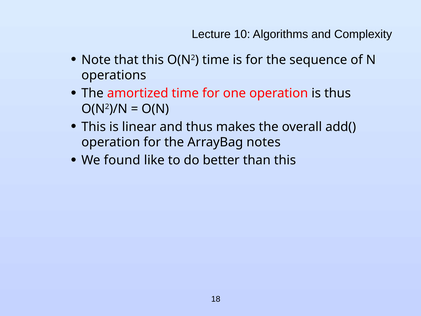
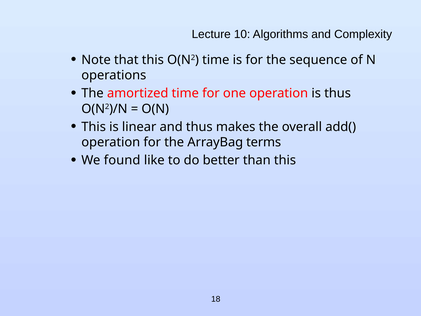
notes: notes -> terms
